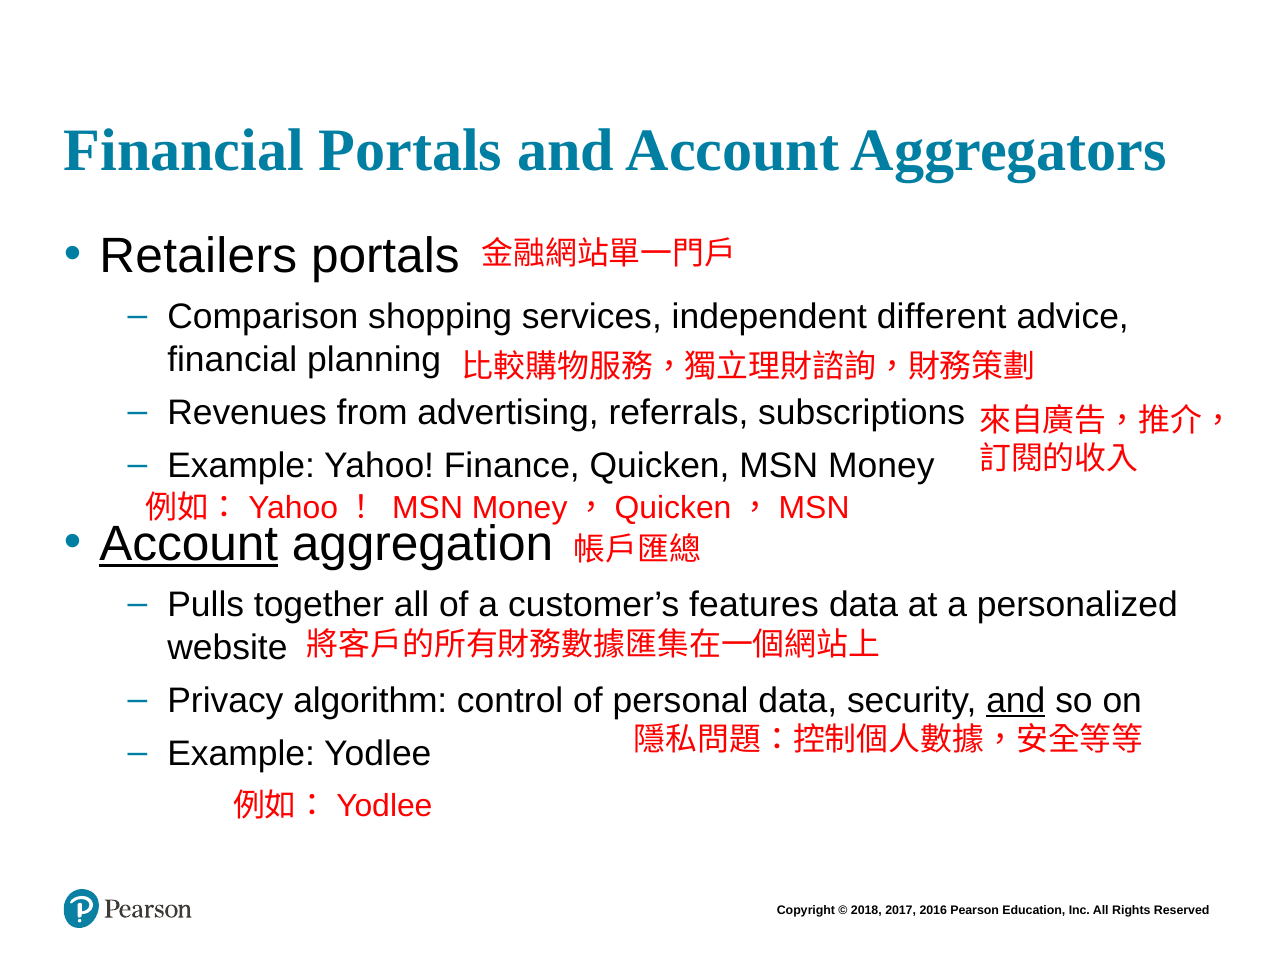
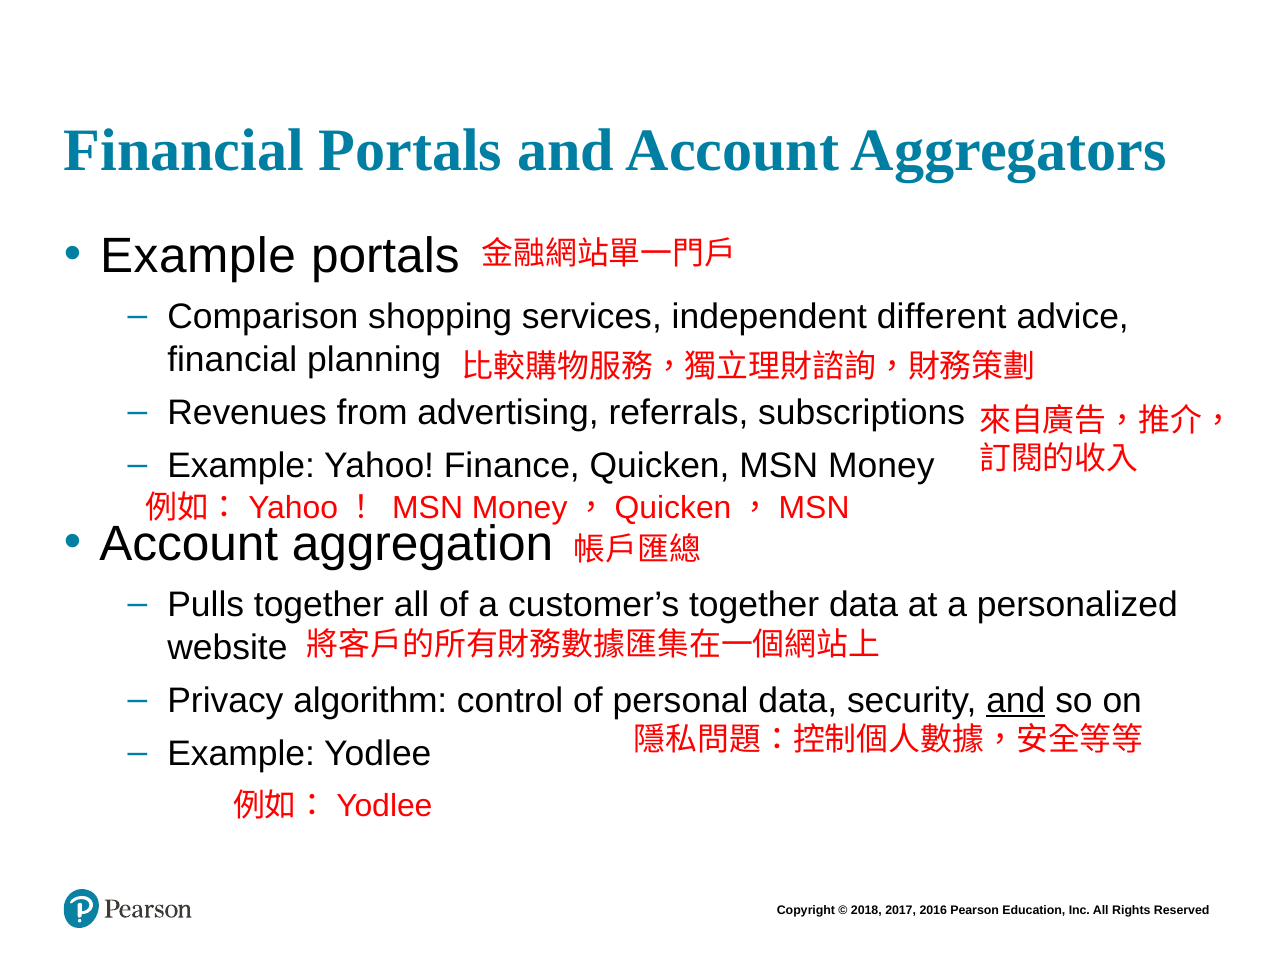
Retailers at (198, 256): Retailers -> Example
Account at (189, 544) underline: present -> none
customer’s features: features -> together
